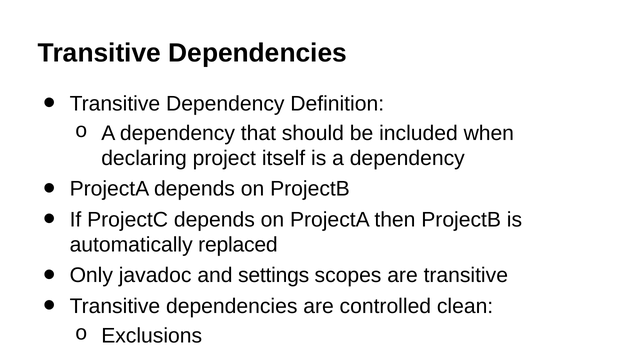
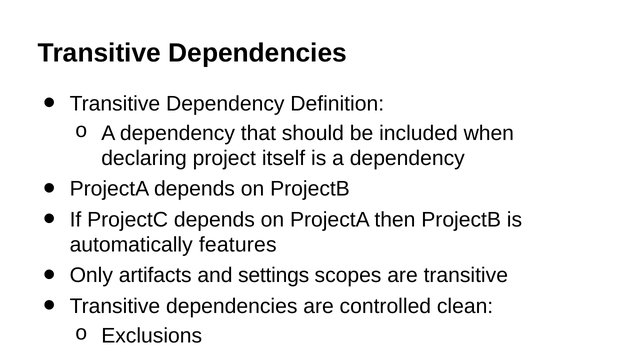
replaced: replaced -> features
javadoc: javadoc -> artifacts
